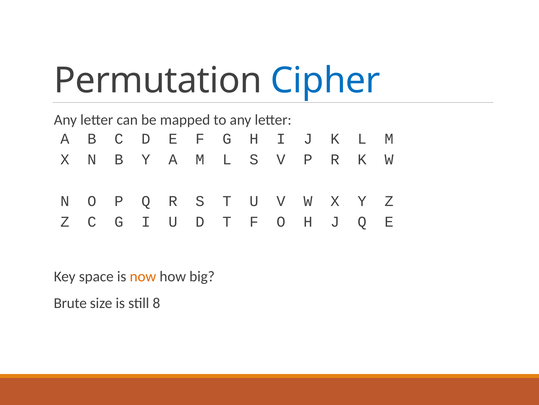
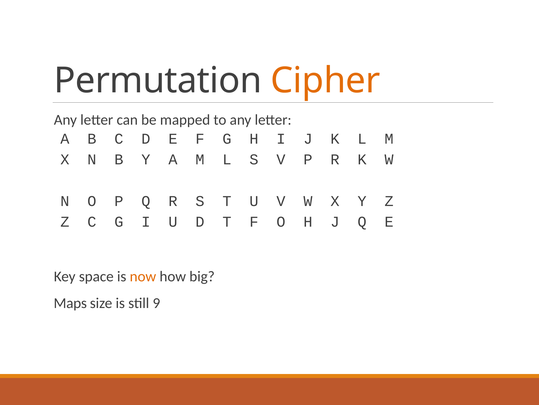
Cipher colour: blue -> orange
Brute: Brute -> Maps
8: 8 -> 9
